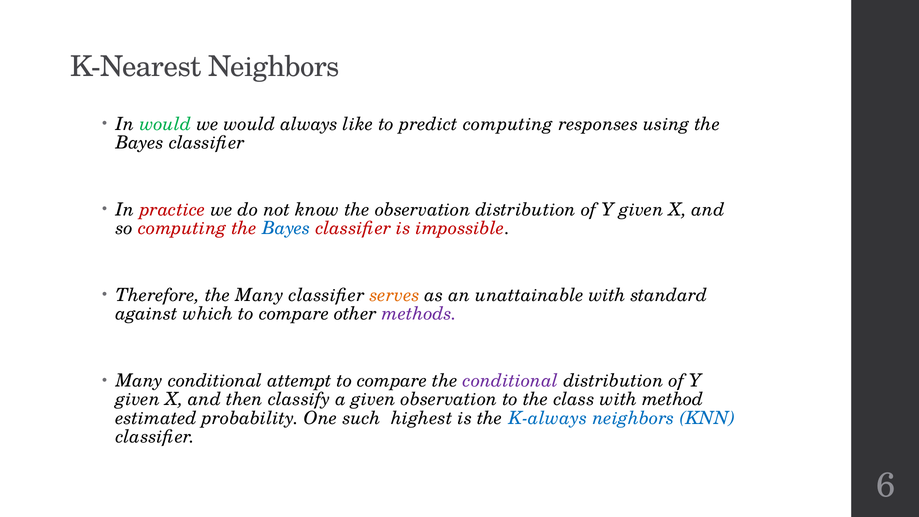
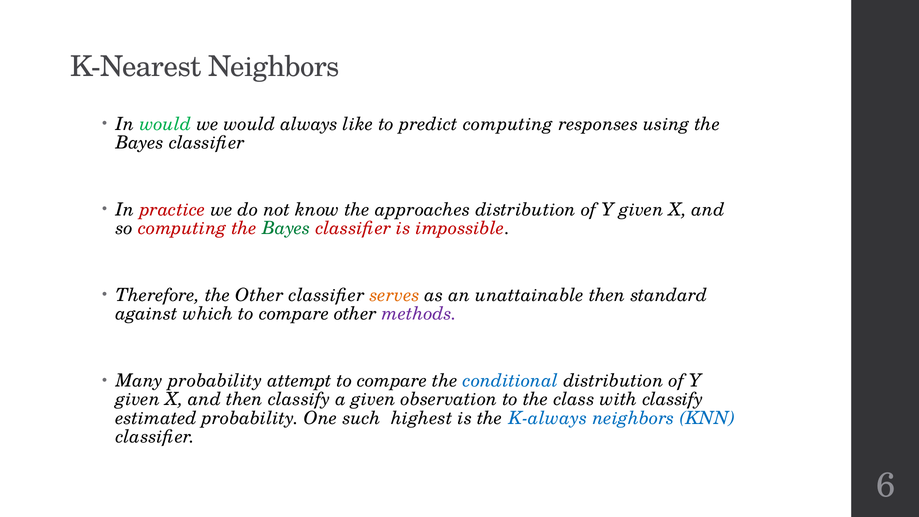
the observation: observation -> approaches
Bayes at (286, 228) colour: blue -> green
the Many: Many -> Other
unattainable with: with -> then
Many conditional: conditional -> probability
conditional at (511, 381) colour: purple -> blue
with method: method -> classify
